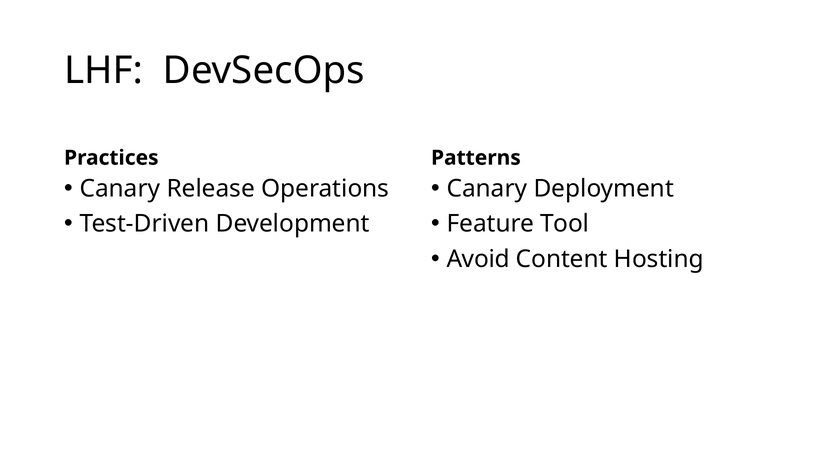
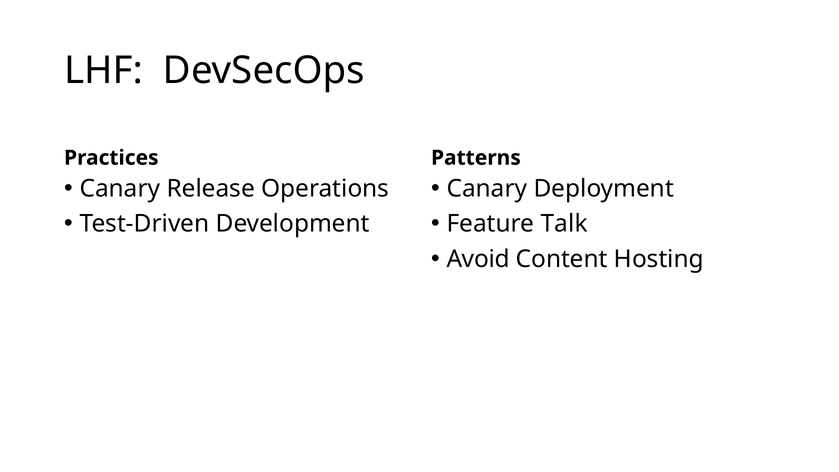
Tool: Tool -> Talk
